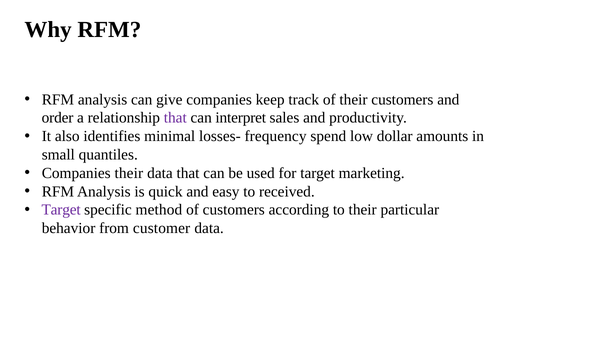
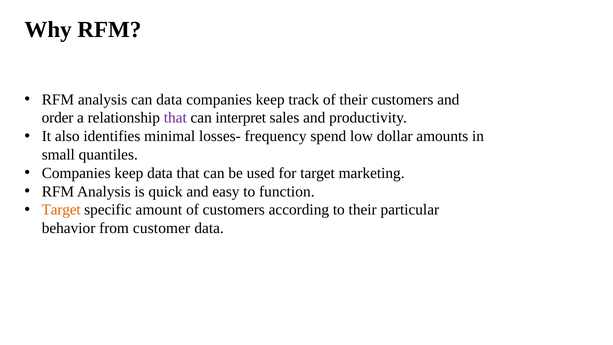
can give: give -> data
their at (129, 173): their -> keep
received: received -> function
Target at (61, 210) colour: purple -> orange
method: method -> amount
